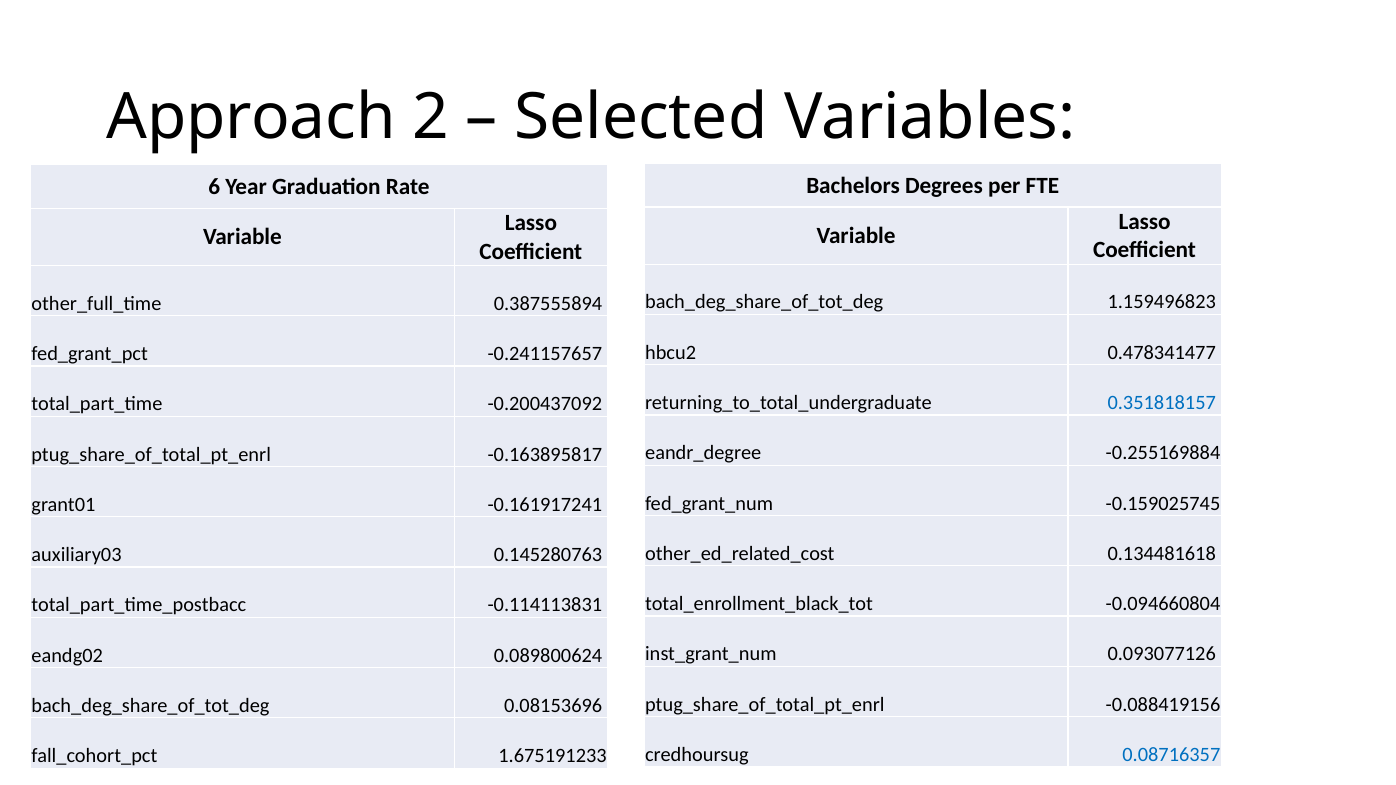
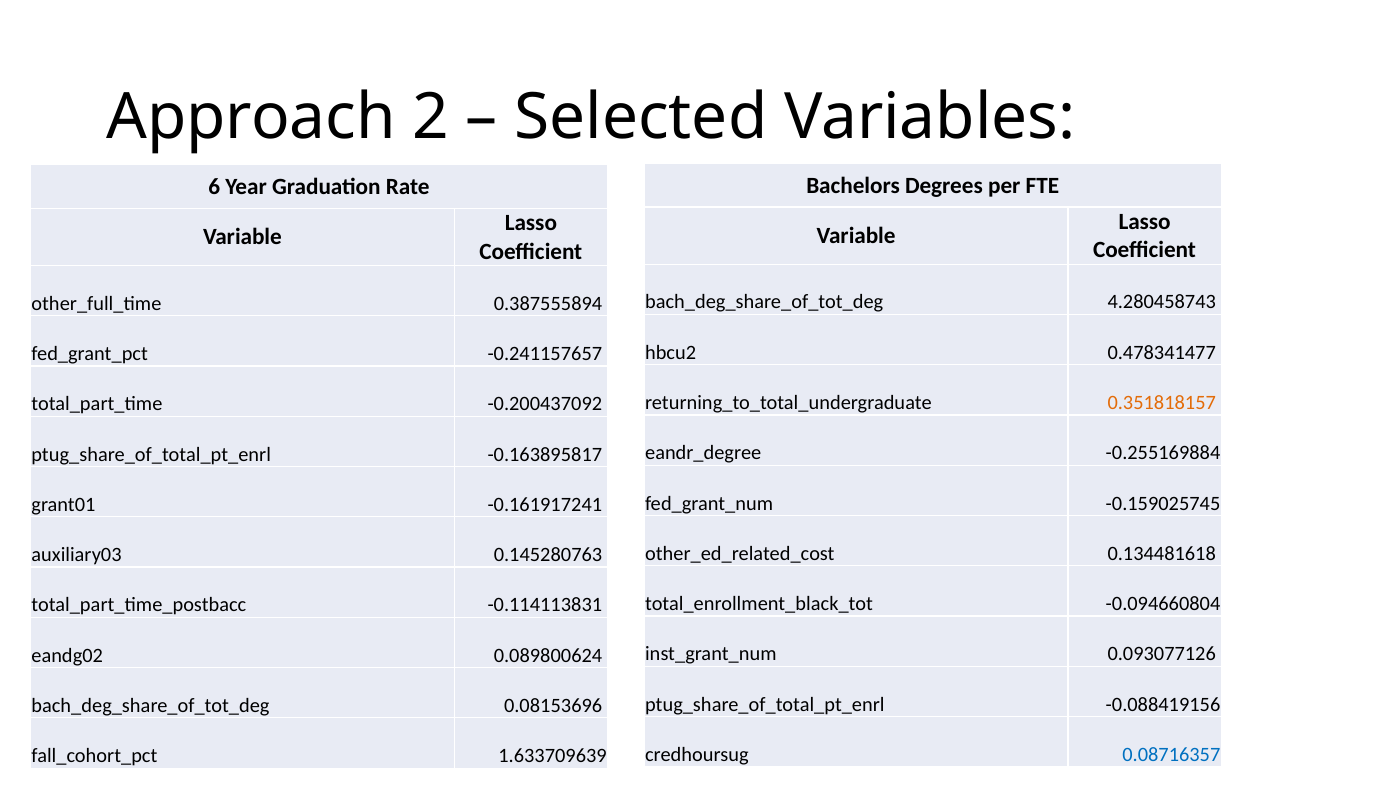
1.159496823: 1.159496823 -> 4.280458743
0.351818157 colour: blue -> orange
1.675191233: 1.675191233 -> 1.633709639
